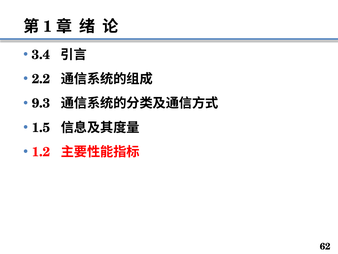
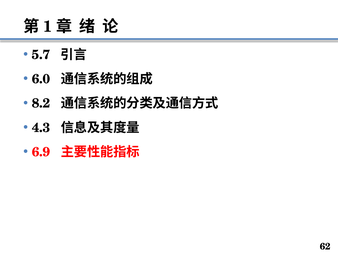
3.4: 3.4 -> 5.7
2.2: 2.2 -> 6.0
9.3: 9.3 -> 8.2
1.5: 1.5 -> 4.3
1.2: 1.2 -> 6.9
